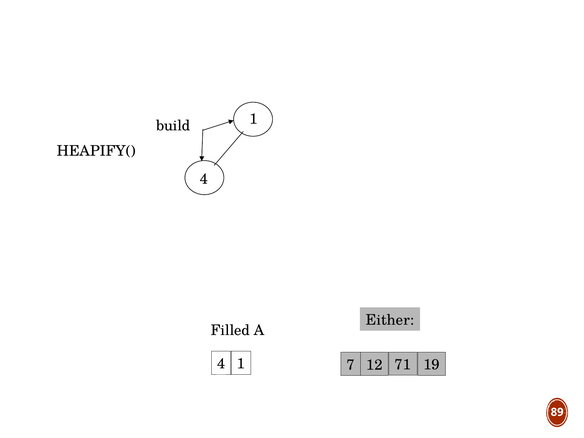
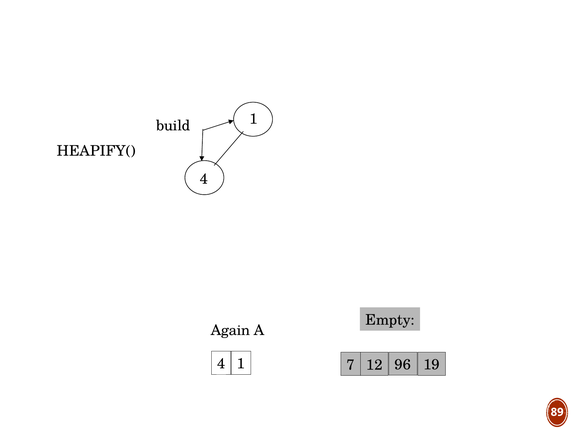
Either: Either -> Empty
Filled: Filled -> Again
71: 71 -> 96
